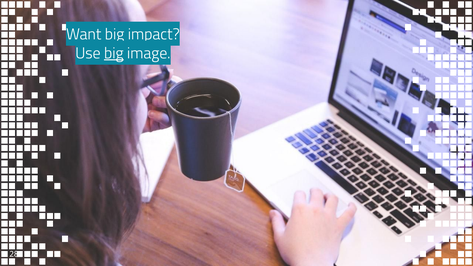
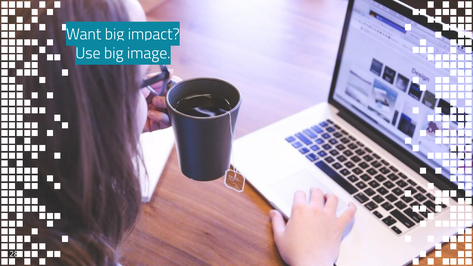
big at (114, 53) underline: present -> none
